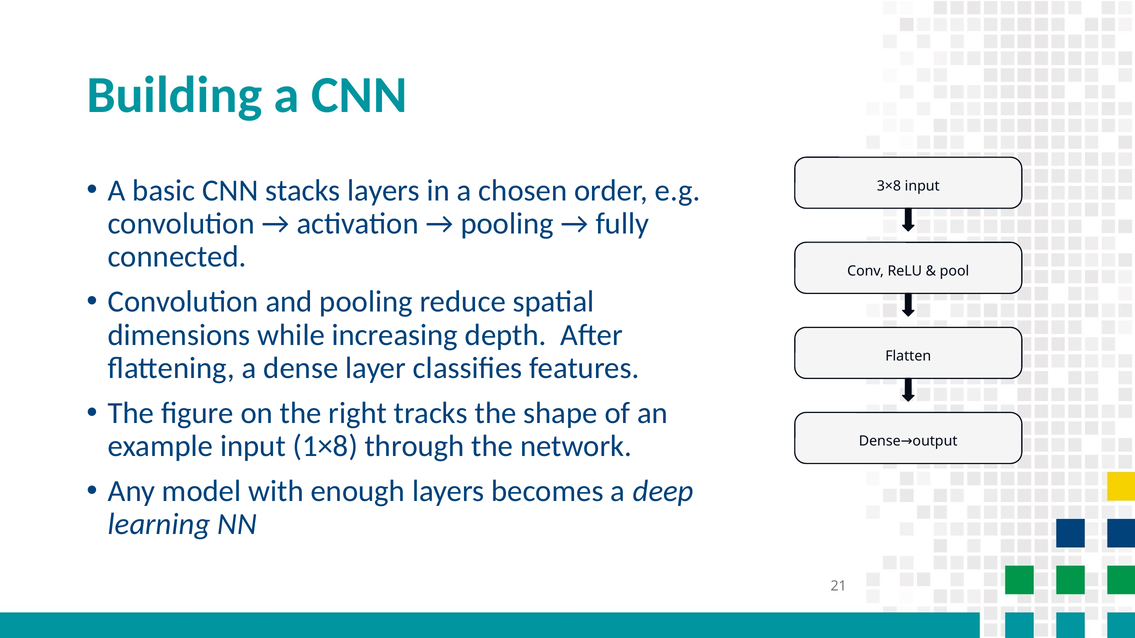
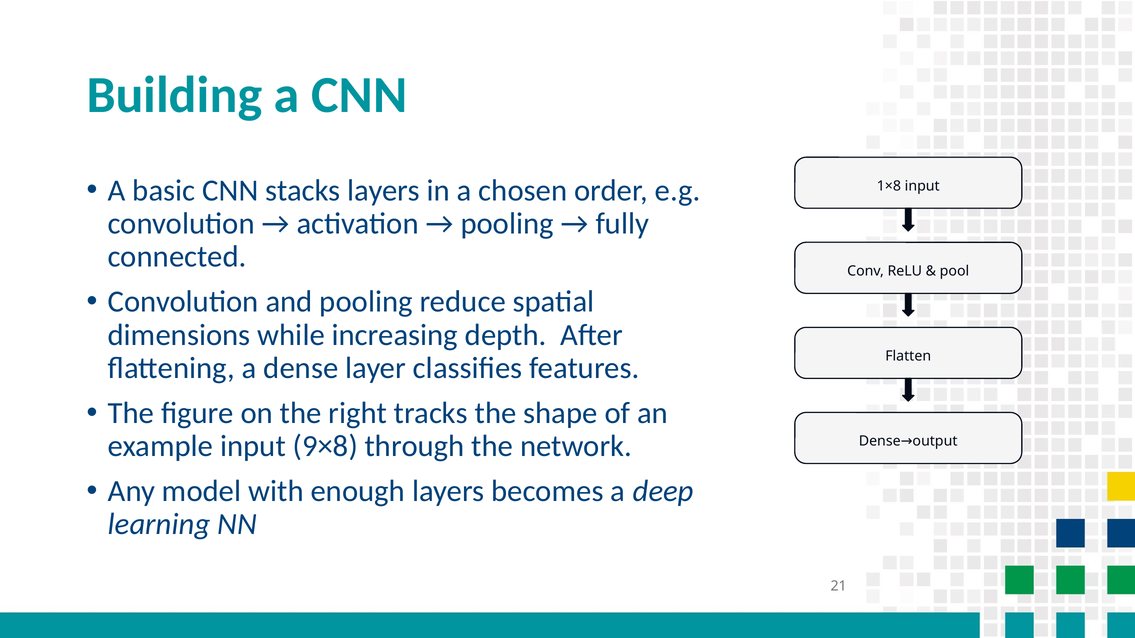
3×8: 3×8 -> 1×8
1×8: 1×8 -> 9×8
